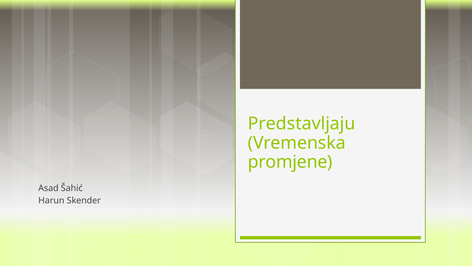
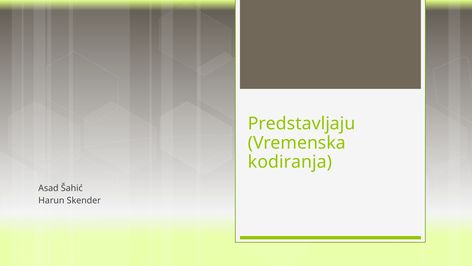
promjene: promjene -> kodiranja
